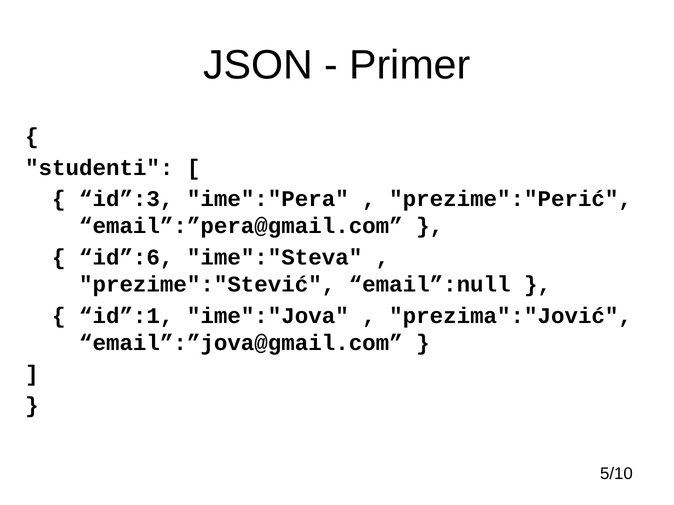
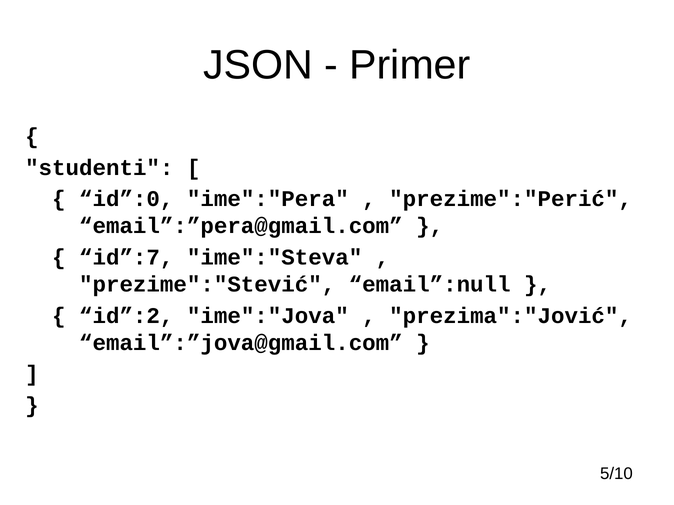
id”:3: id”:3 -> id”:0
id”:6: id”:6 -> id”:7
id”:1: id”:1 -> id”:2
